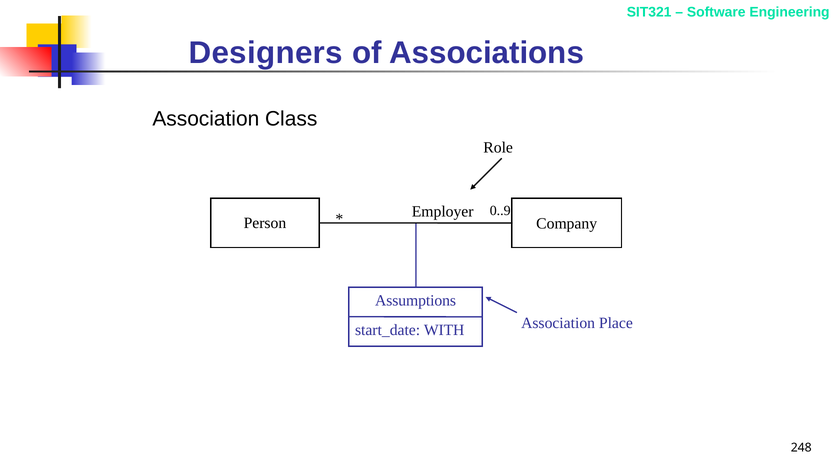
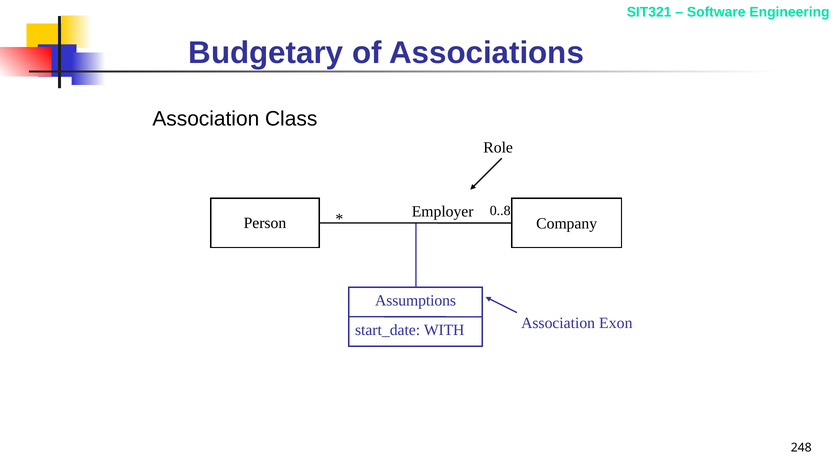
Designers: Designers -> Budgetary
0..9: 0..9 -> 0..8
Place: Place -> Exon
